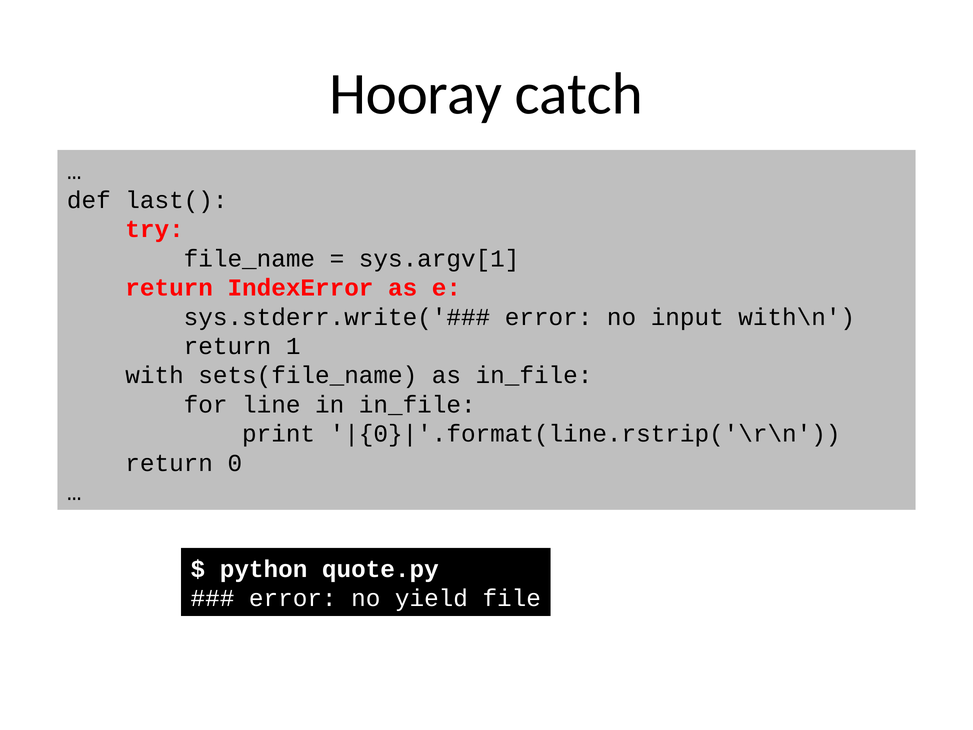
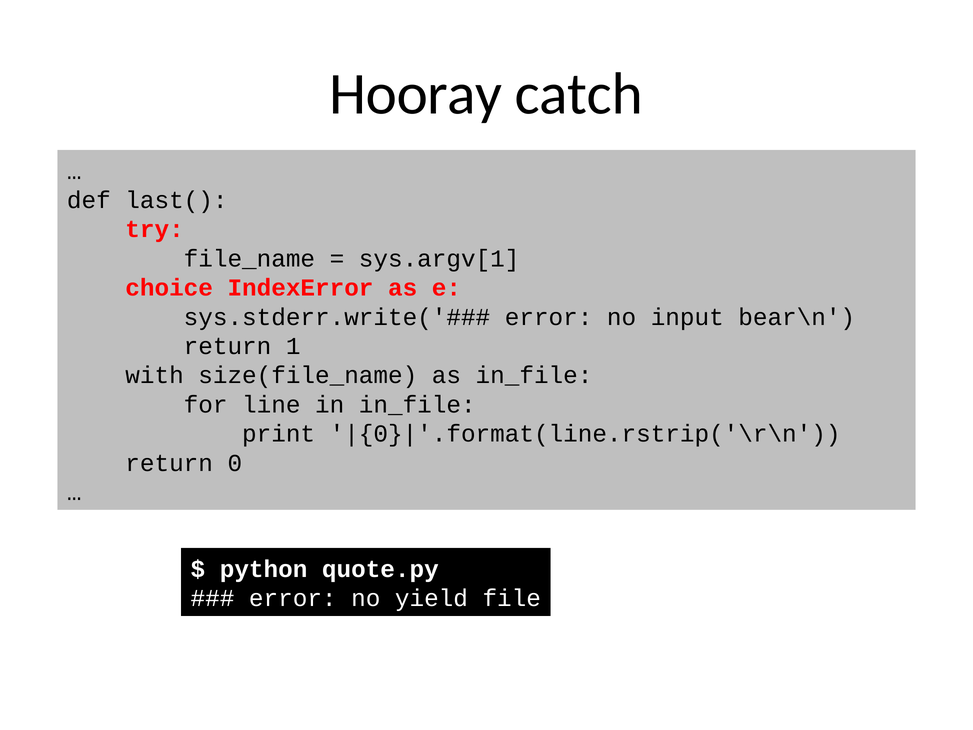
return at (169, 288): return -> choice
with\n: with\n -> bear\n
sets(file_name: sets(file_name -> size(file_name
